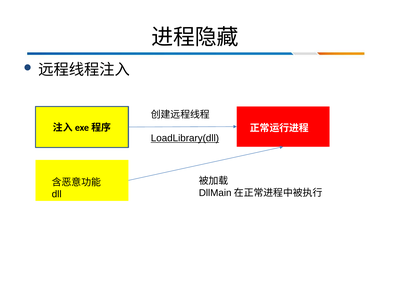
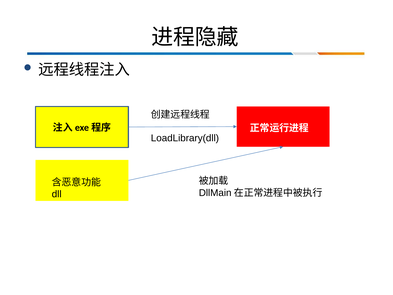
LoadLibrary(dll underline: present -> none
